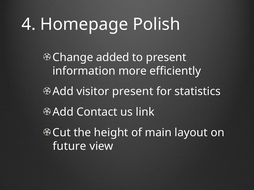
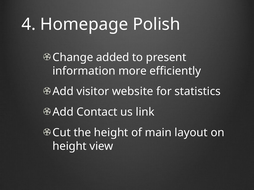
visitor present: present -> website
future at (70, 147): future -> height
